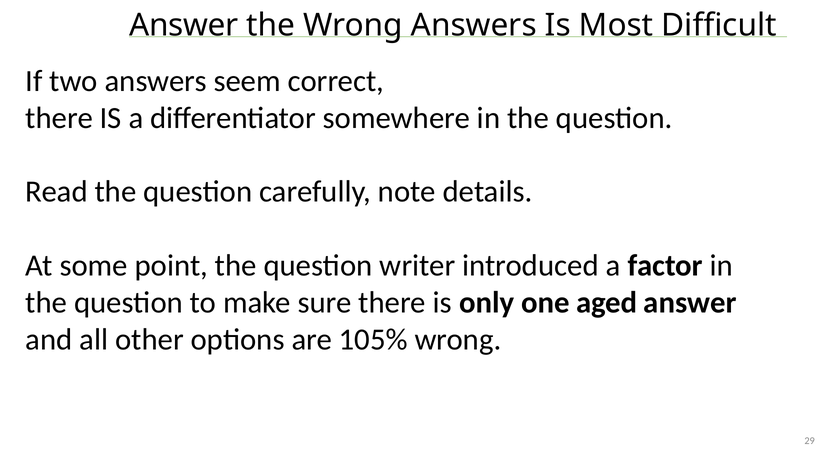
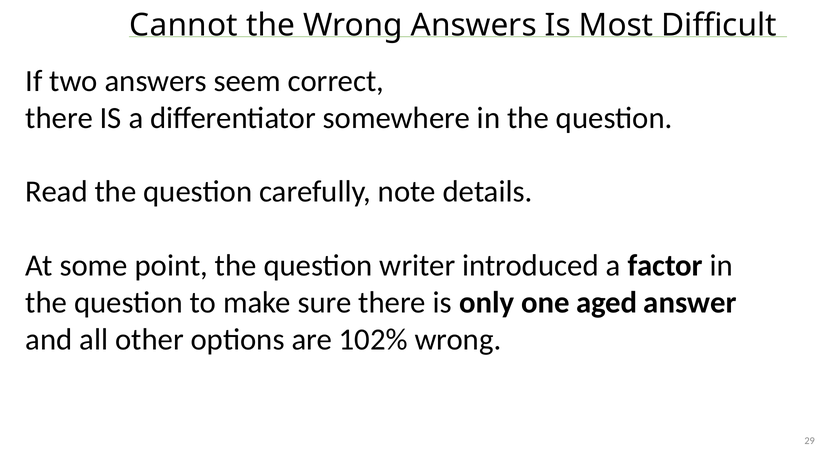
Answer at (184, 25): Answer -> Cannot
105%: 105% -> 102%
